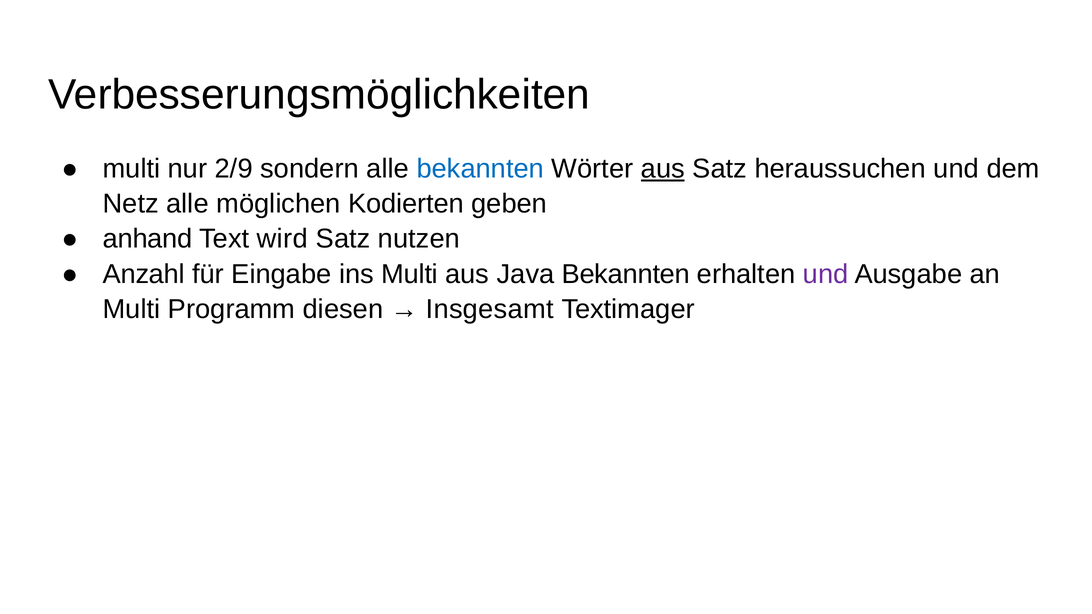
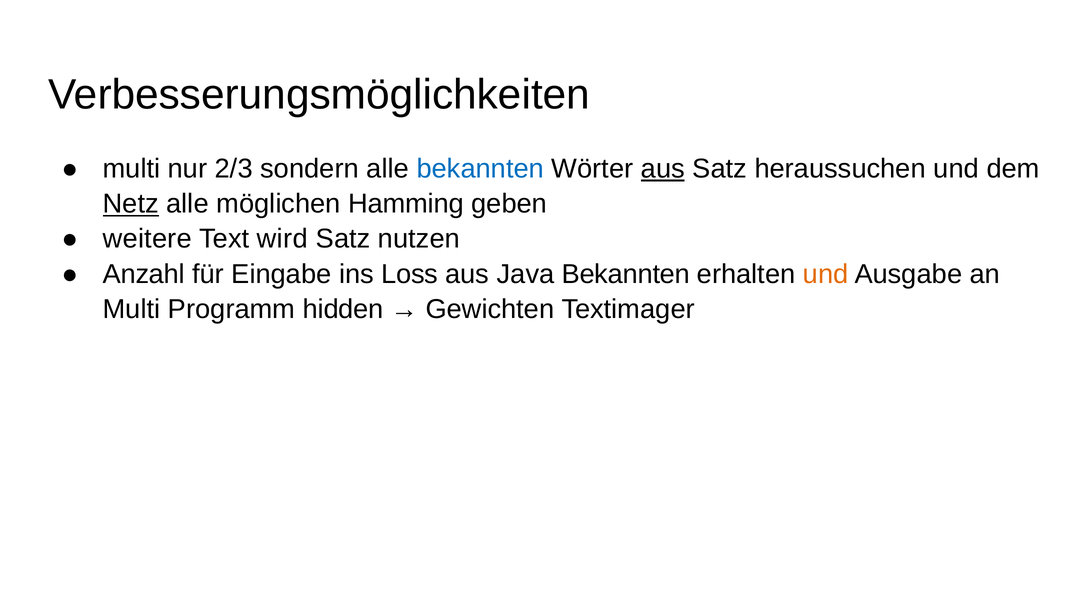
2/9: 2/9 -> 2/3
Netz underline: none -> present
Kodierten: Kodierten -> Hamming
anhand: anhand -> weitere
ins Multi: Multi -> Loss
und at (826, 274) colour: purple -> orange
diesen: diesen -> hidden
Insgesamt: Insgesamt -> Gewichten
